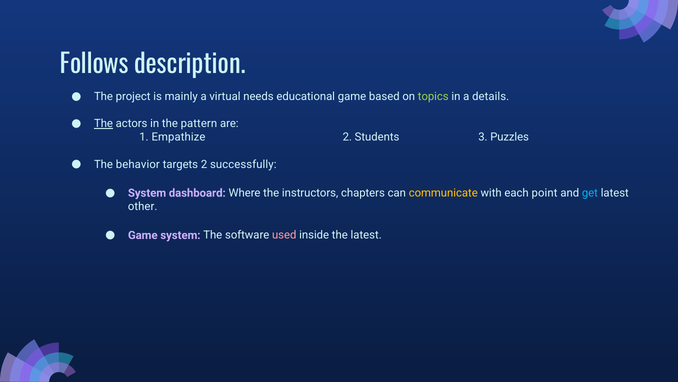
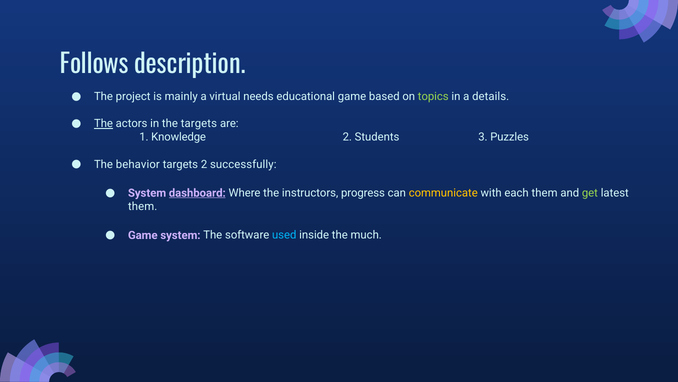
the pattern: pattern -> targets
Empathize: Empathize -> Knowledge
dashboard underline: none -> present
chapters: chapters -> progress
each point: point -> them
get colour: light blue -> light green
other at (143, 206): other -> them
used colour: pink -> light blue
the latest: latest -> much
